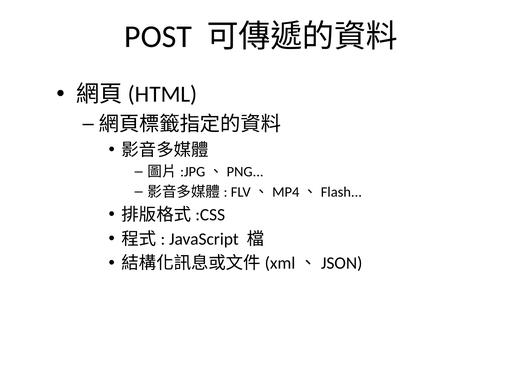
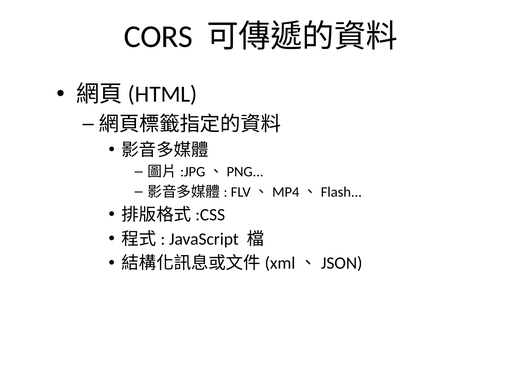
POST: POST -> CORS
